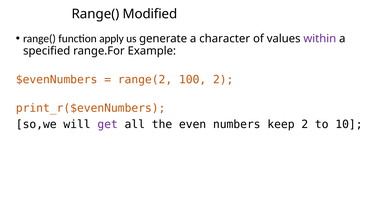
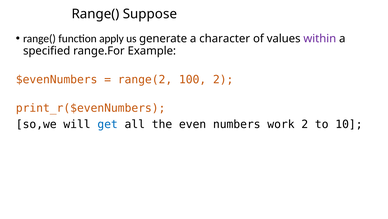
Modified: Modified -> Suppose
get colour: purple -> blue
keep: keep -> work
